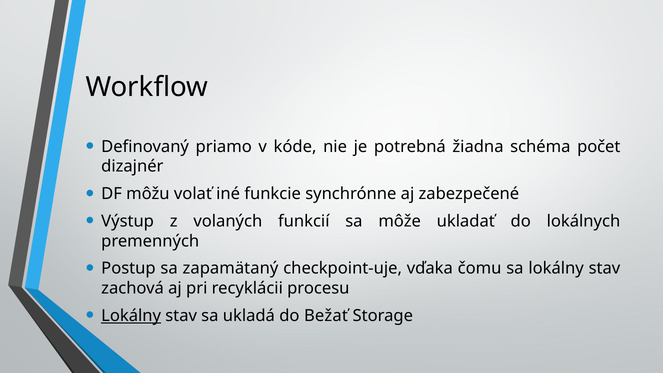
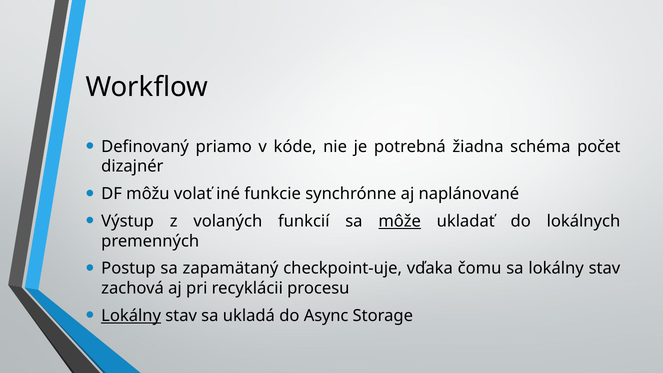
zabezpečené: zabezpečené -> naplánované
môže underline: none -> present
Bežať: Bežať -> Async
